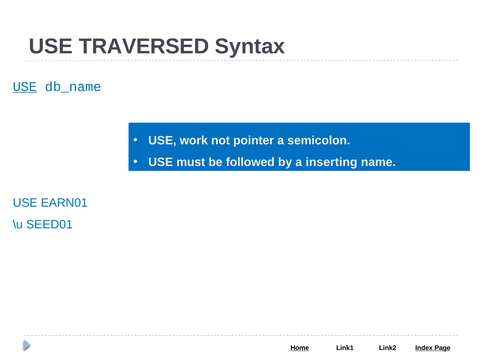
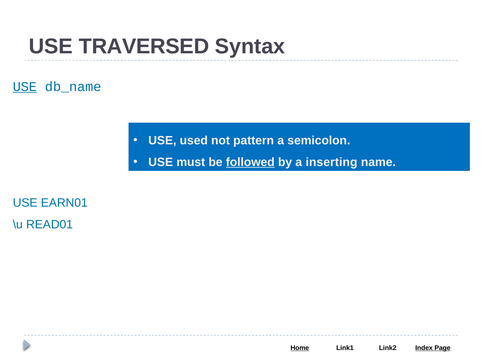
work: work -> used
pointer: pointer -> pattern
followed underline: none -> present
SEED01: SEED01 -> READ01
